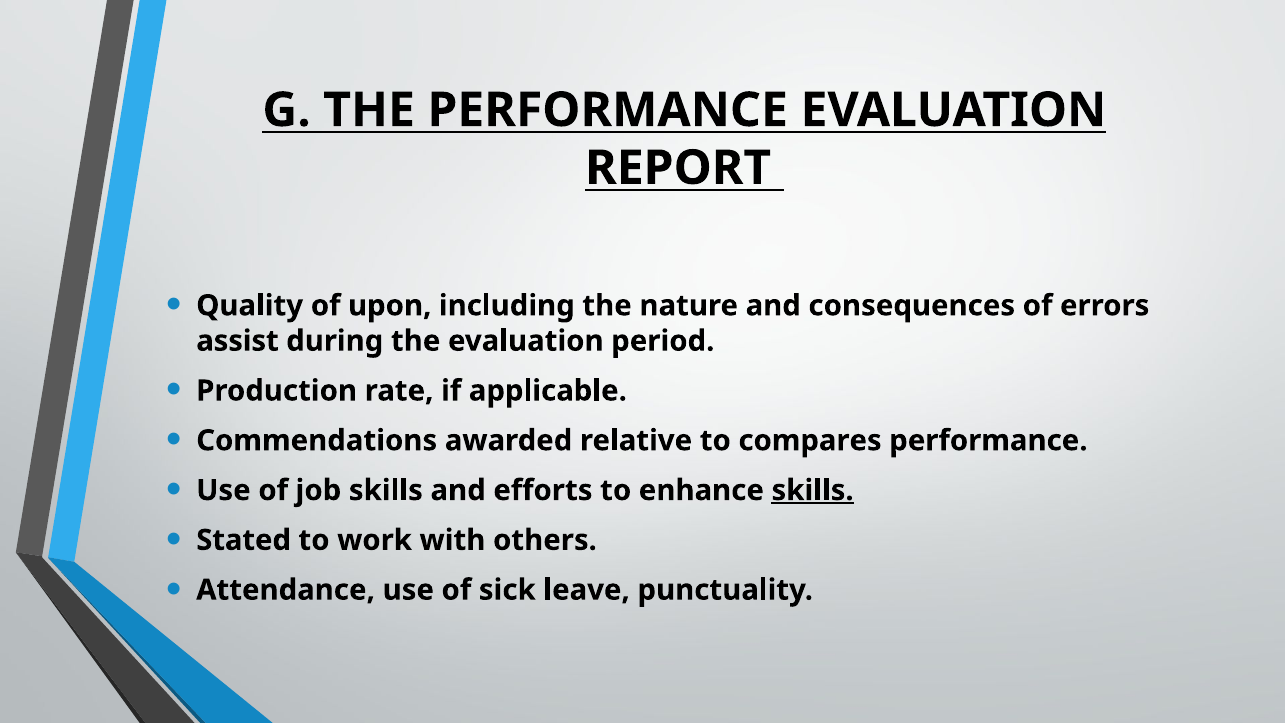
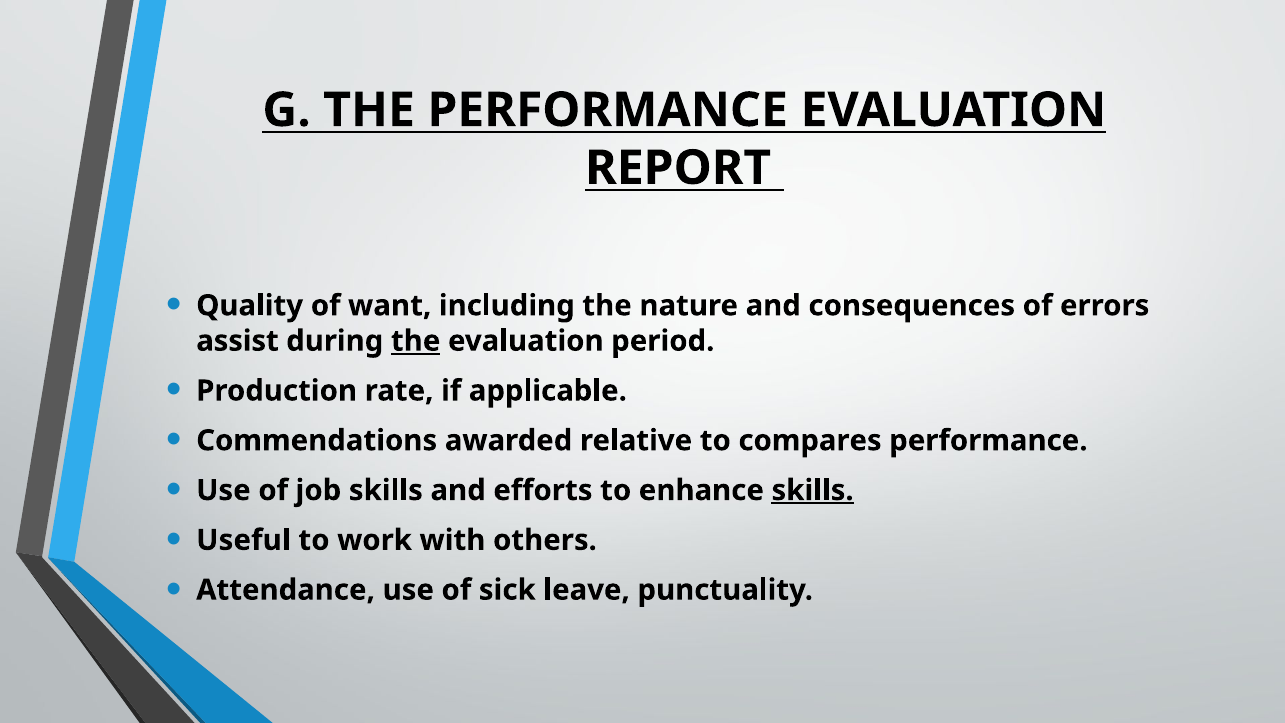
upon: upon -> want
the at (416, 341) underline: none -> present
Stated: Stated -> Useful
